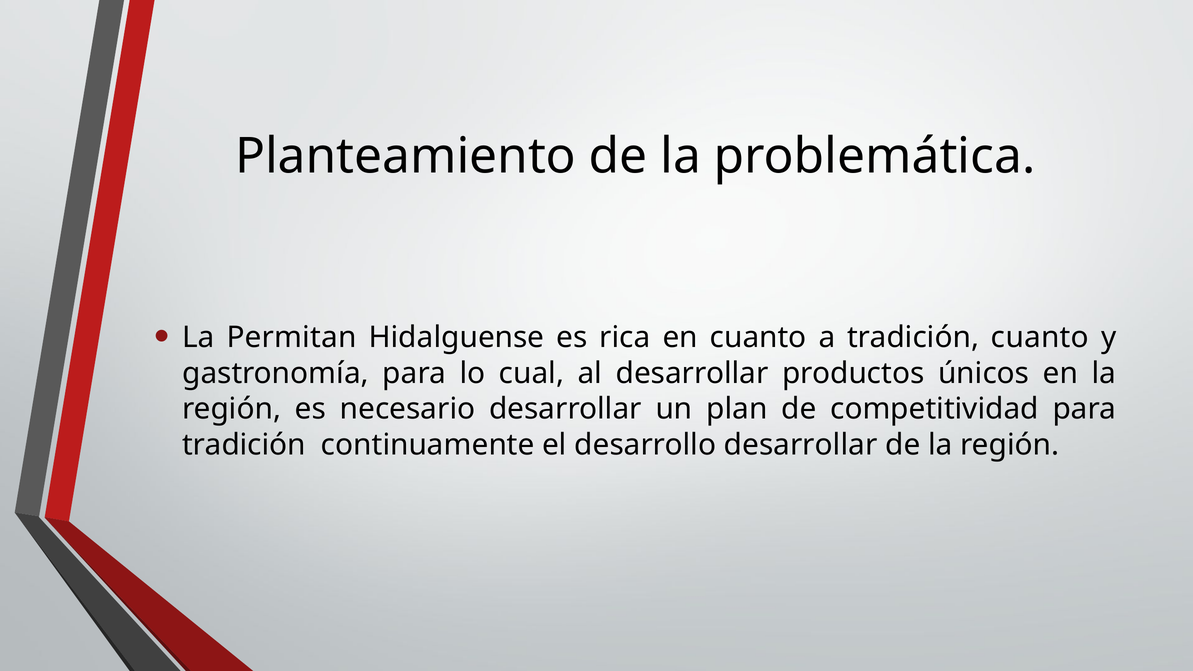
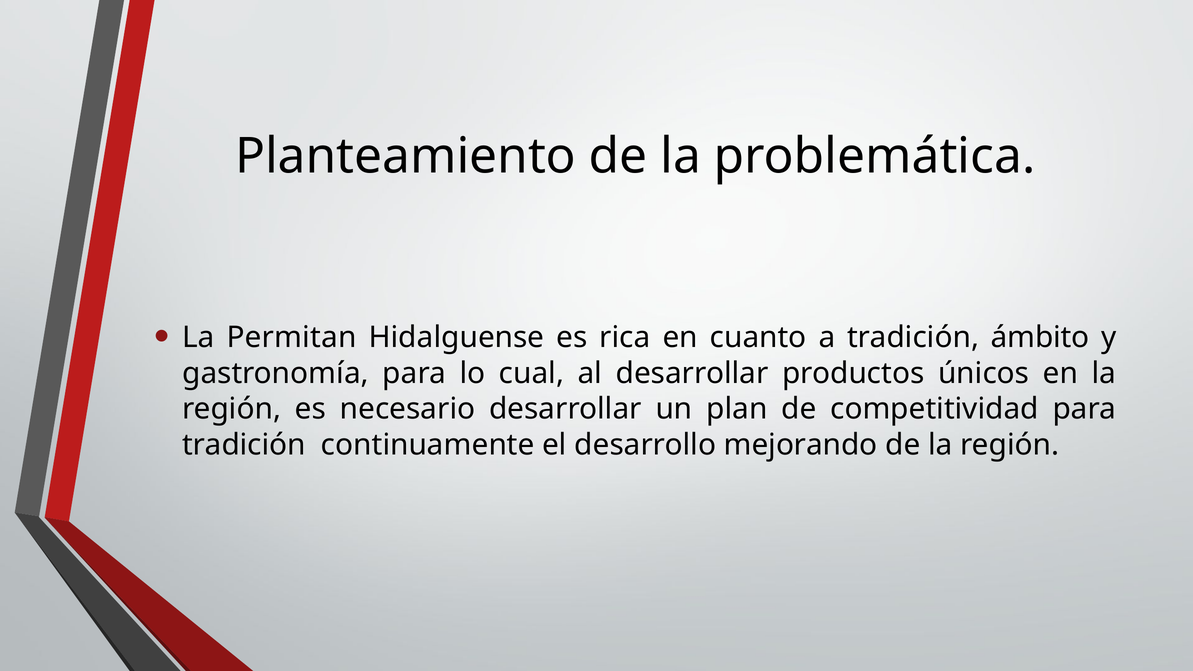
tradición cuanto: cuanto -> ámbito
desarrollo desarrollar: desarrollar -> mejorando
